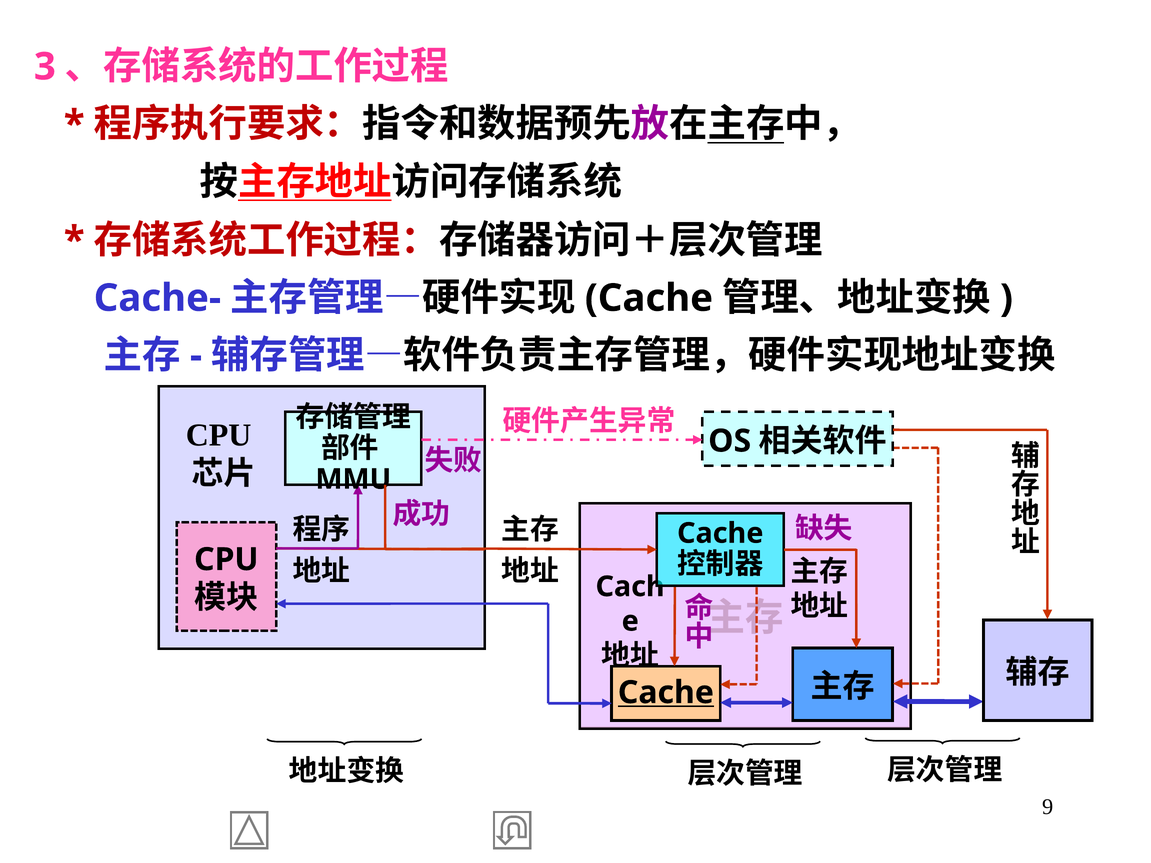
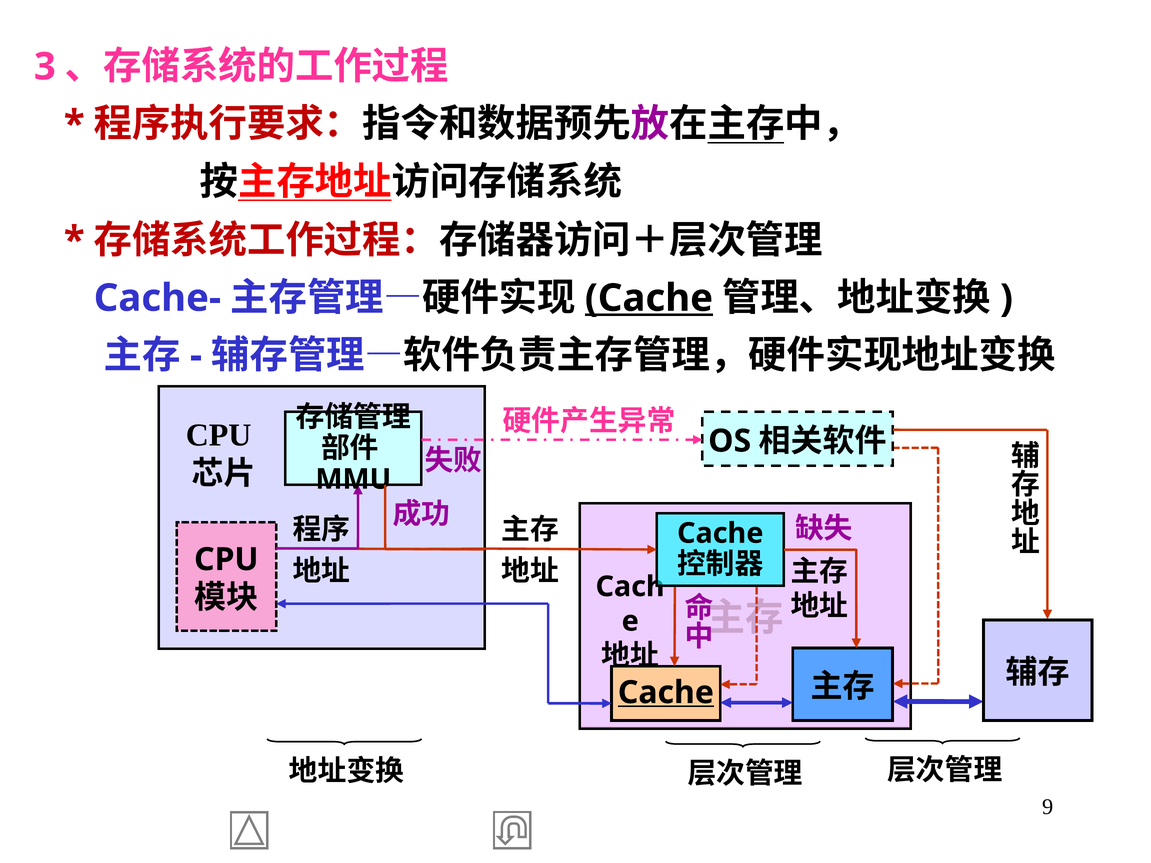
Cache at (649, 298) underline: none -> present
